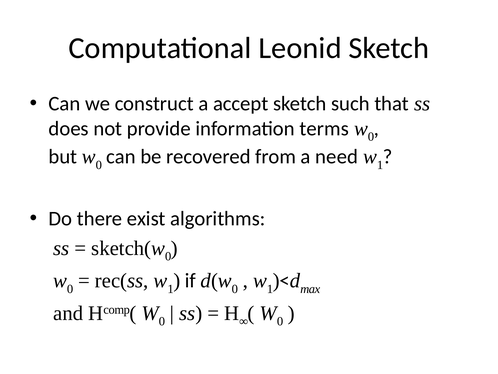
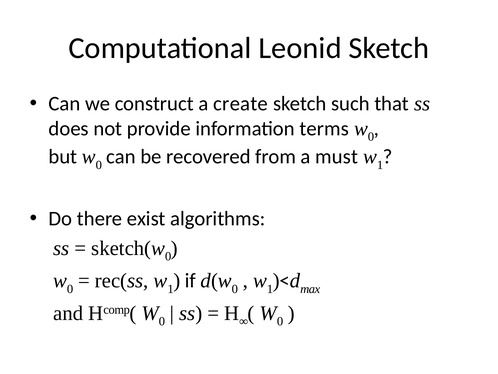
accept: accept -> create
need: need -> must
